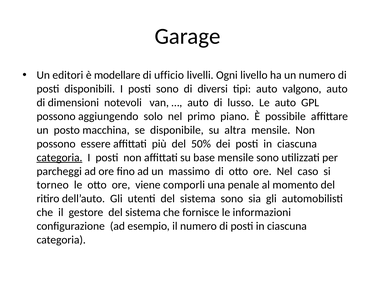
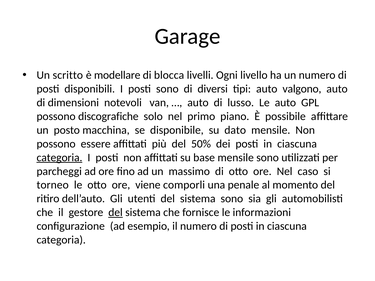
editori: editori -> scritto
ufficio: ufficio -> blocca
aggiungendo: aggiungendo -> discografiche
altra: altra -> dato
del at (116, 213) underline: none -> present
